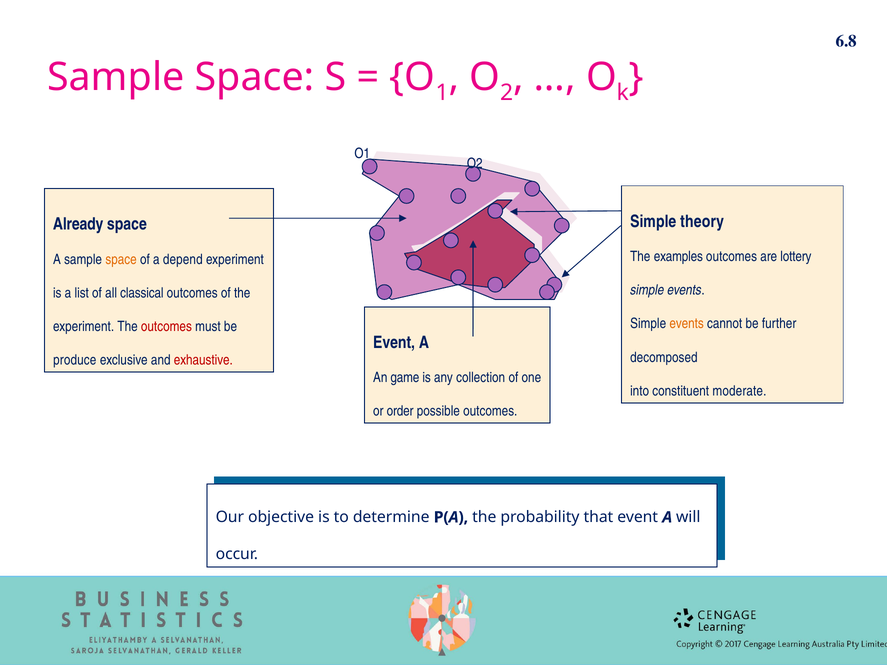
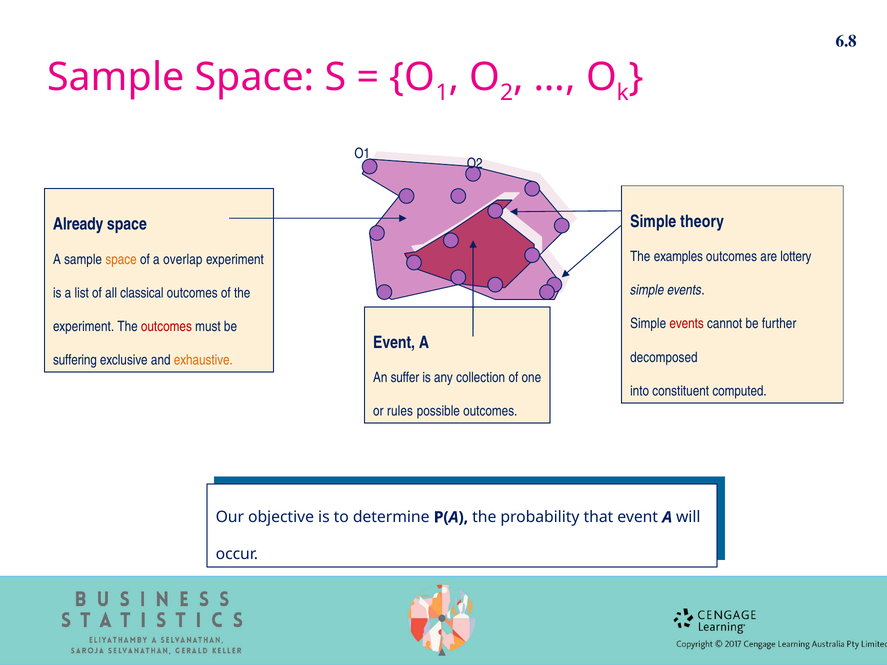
depend: depend -> overlap
events at (687, 324) colour: orange -> red
produce: produce -> suffering
exhaustive colour: red -> orange
game: game -> suffer
moderate: moderate -> computed
order: order -> rules
